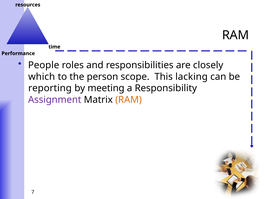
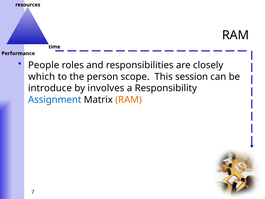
lacking: lacking -> session
reporting: reporting -> introduce
meeting: meeting -> involves
Assignment colour: purple -> blue
